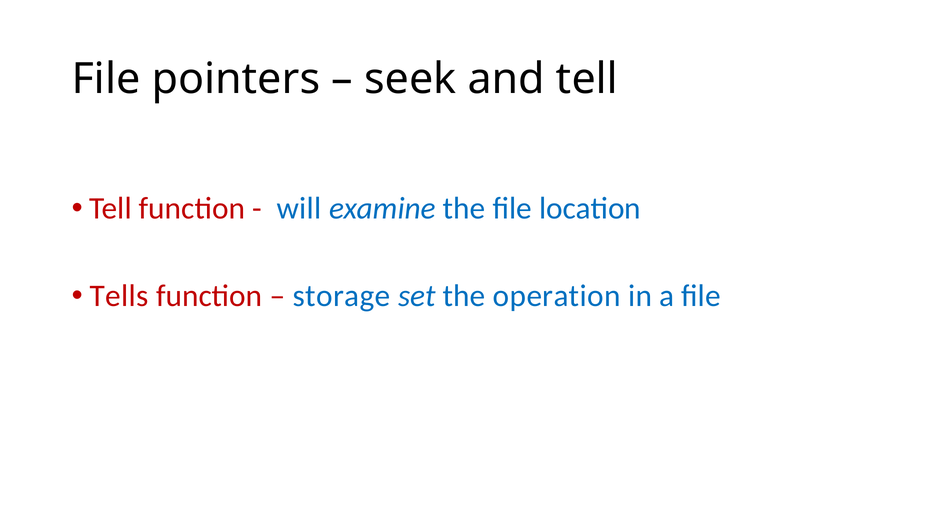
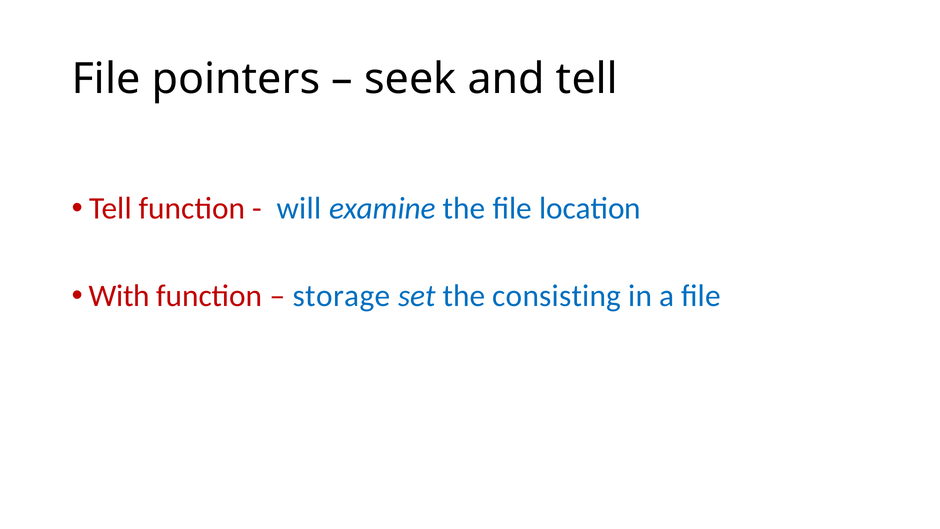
Tells: Tells -> With
operation: operation -> consisting
